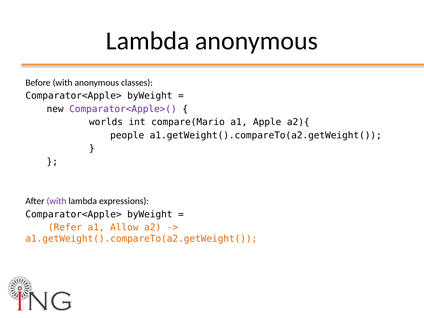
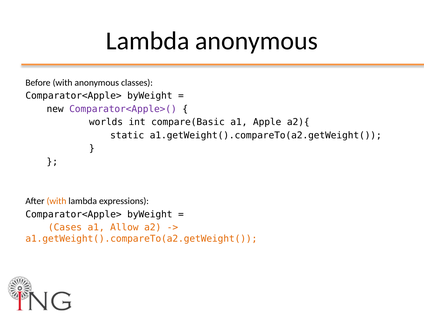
compare(Mario: compare(Mario -> compare(Basic
people: people -> static
with at (56, 201) colour: purple -> orange
Refer: Refer -> Cases
